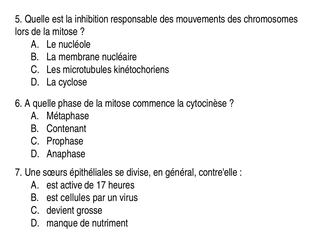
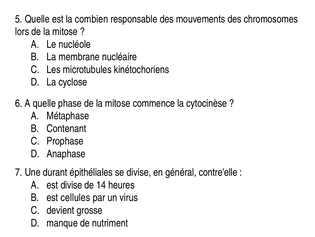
inhibition: inhibition -> combien
sœurs: sœurs -> durant
est active: active -> divise
17: 17 -> 14
